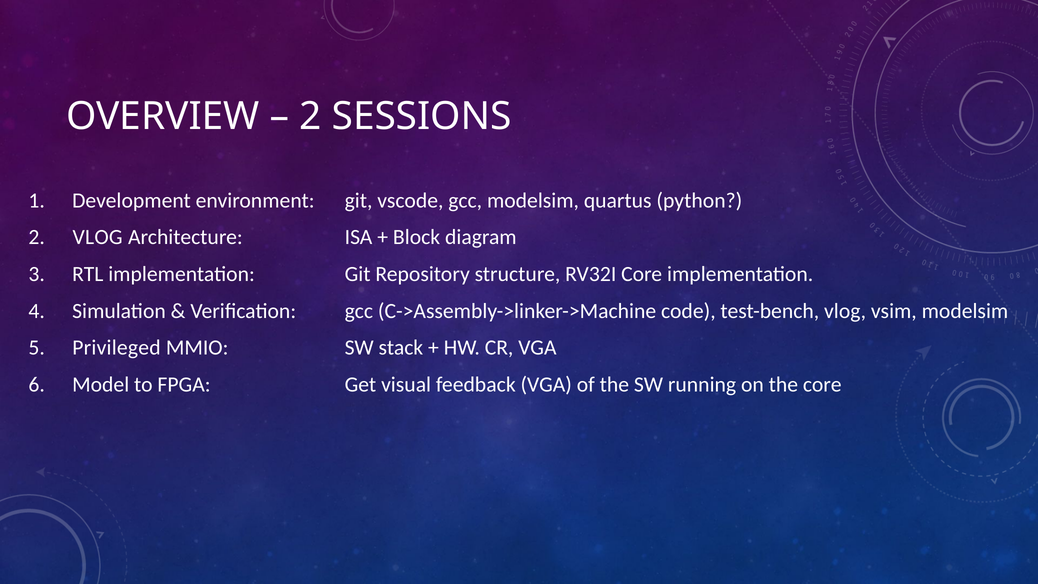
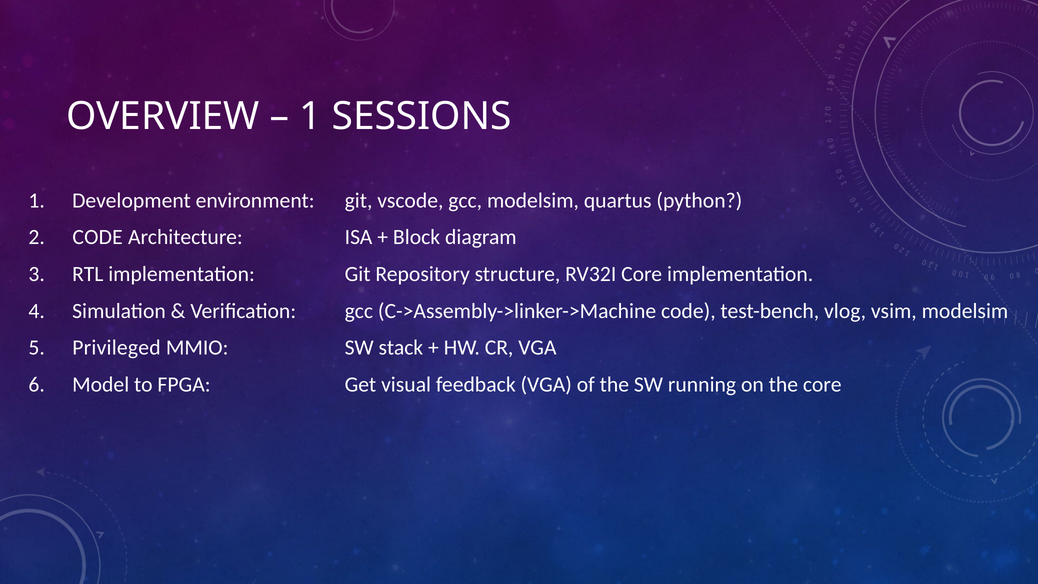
2 at (311, 117): 2 -> 1
VLOG at (98, 237): VLOG -> CODE
